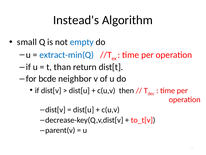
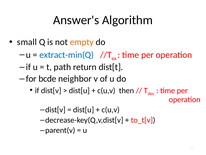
Instead's: Instead's -> Answer's
empty colour: blue -> orange
than: than -> path
